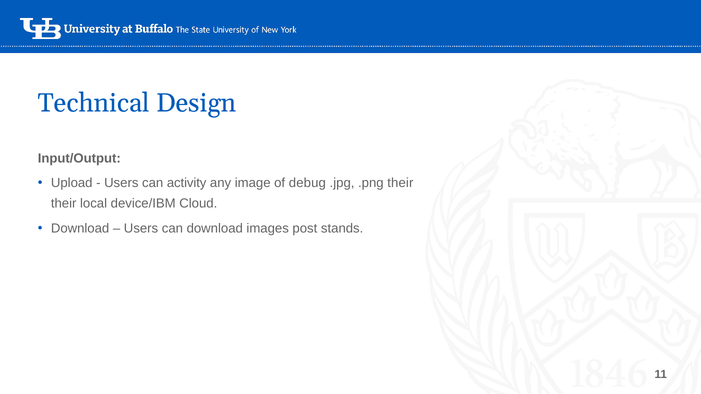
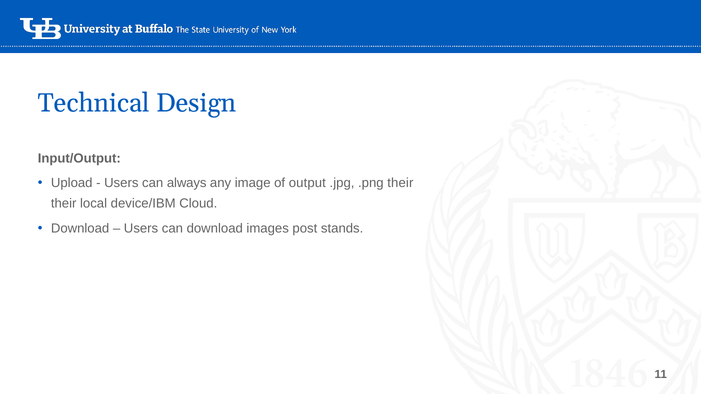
activity: activity -> always
debug: debug -> output
